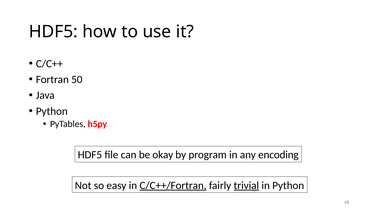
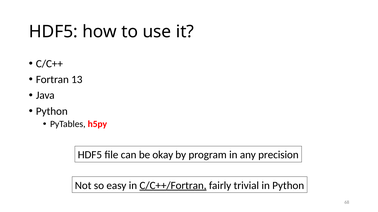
50: 50 -> 13
encoding: encoding -> precision
trivial underline: present -> none
